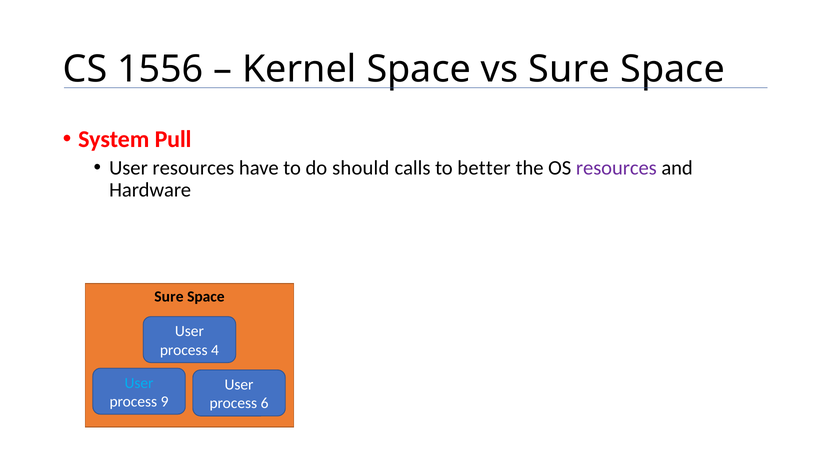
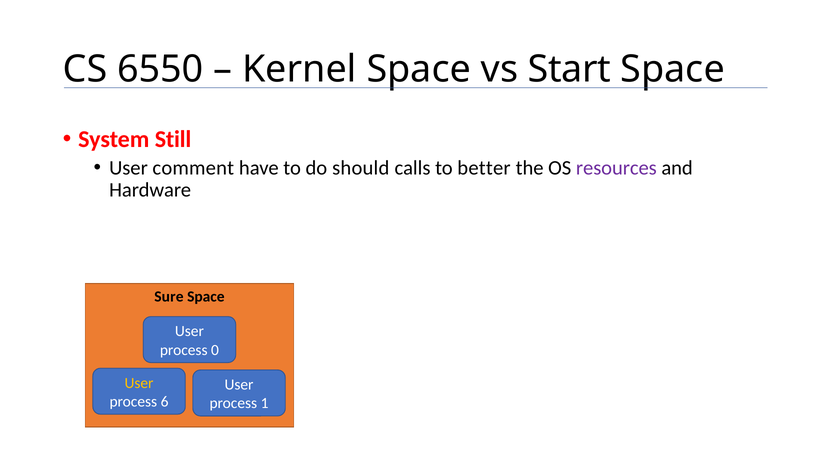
1556: 1556 -> 6550
vs Sure: Sure -> Start
Pull: Pull -> Still
User resources: resources -> comment
4: 4 -> 0
User at (139, 383) colour: light blue -> yellow
9: 9 -> 6
6: 6 -> 1
